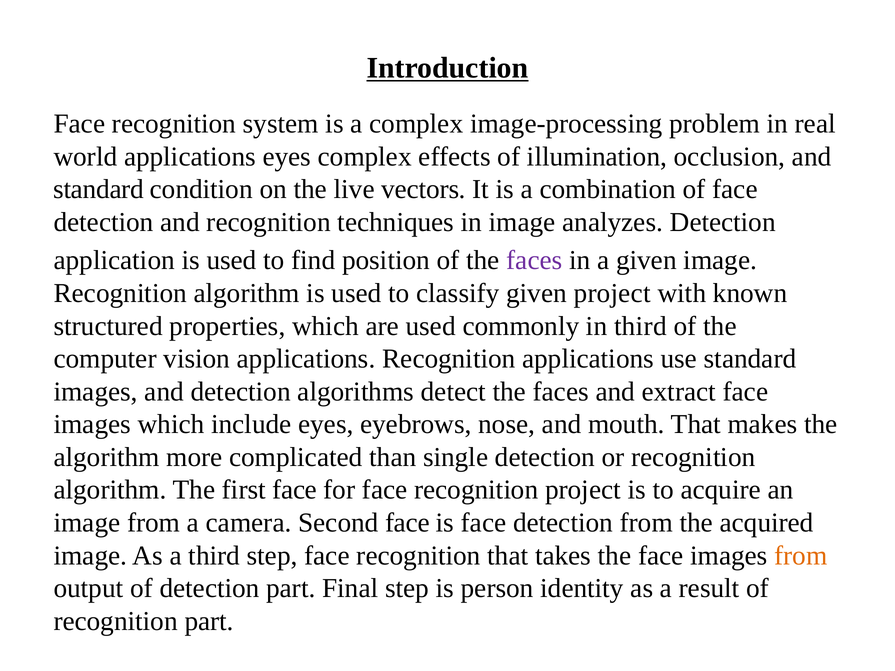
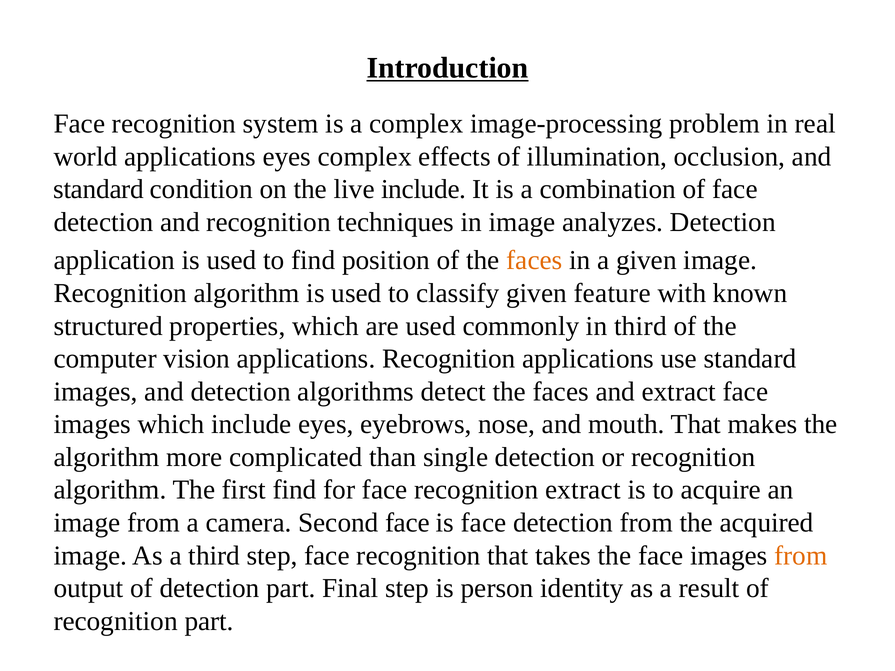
live vectors: vectors -> include
faces at (534, 260) colour: purple -> orange
given project: project -> feature
first face: face -> find
recognition project: project -> extract
